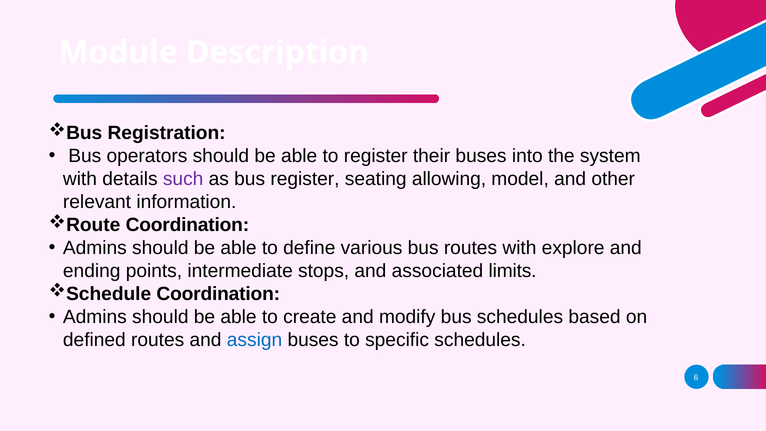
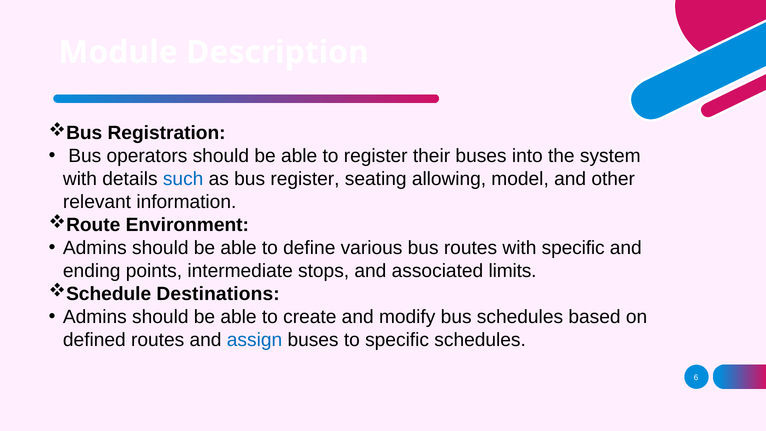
such colour: purple -> blue
Coordination at (187, 225): Coordination -> Environment
with explore: explore -> specific
Coordination at (218, 294): Coordination -> Destinations
